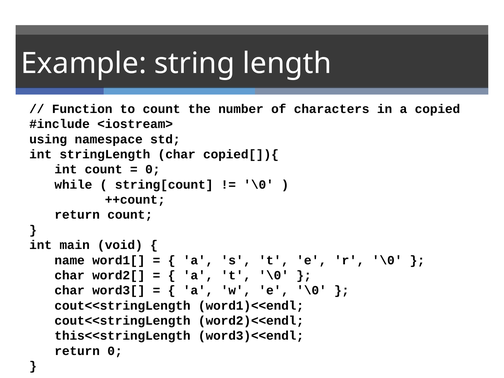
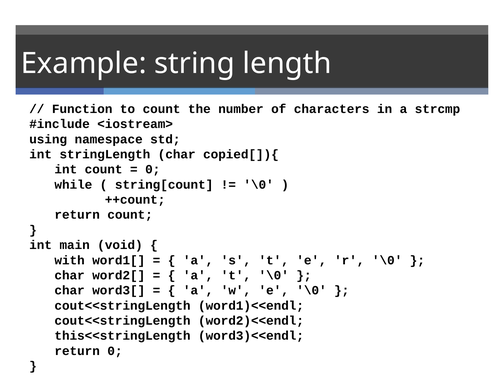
copied: copied -> strcmp
name: name -> with
